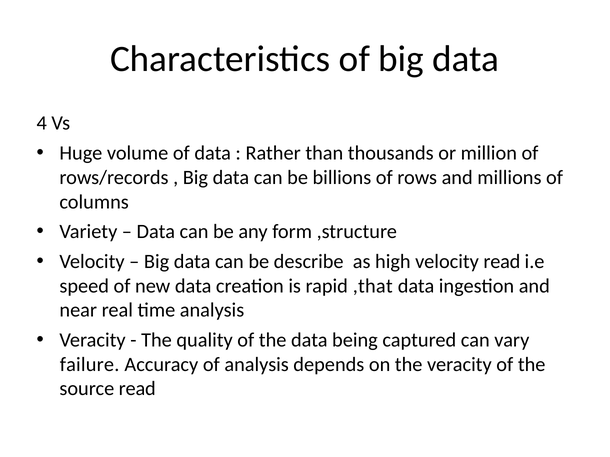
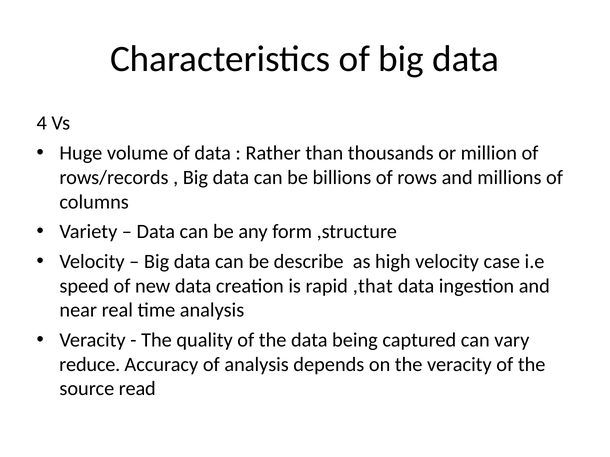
velocity read: read -> case
failure: failure -> reduce
